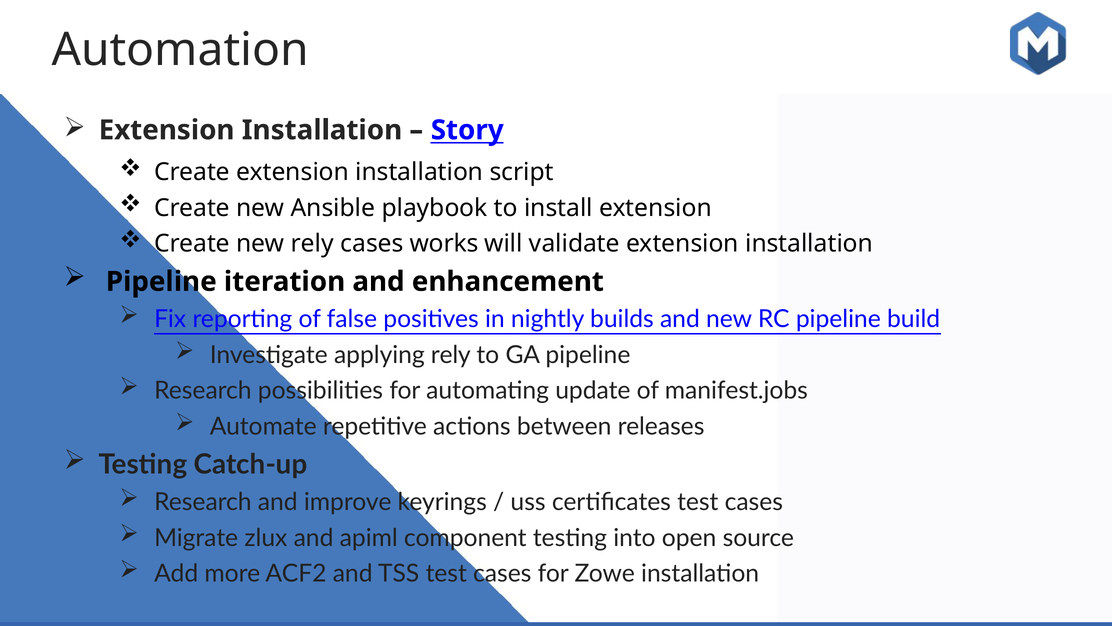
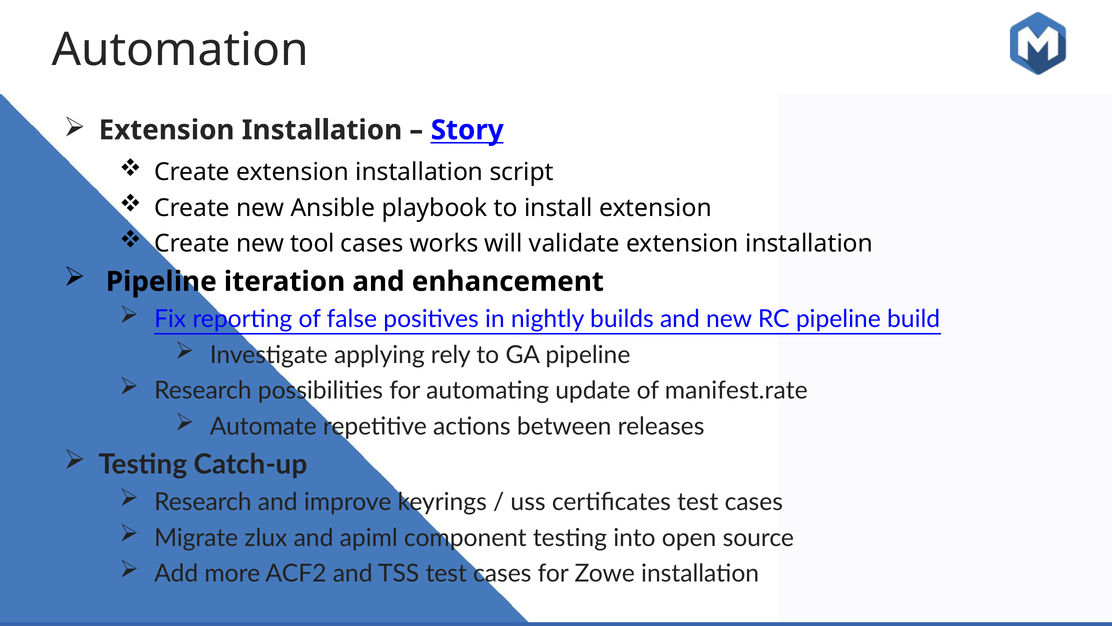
new rely: rely -> tool
manifest.jobs: manifest.jobs -> manifest.rate
